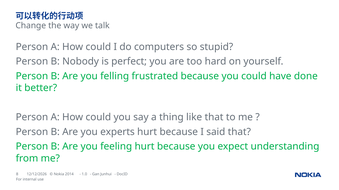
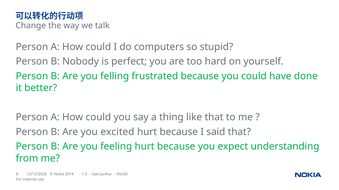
experts: experts -> excited
